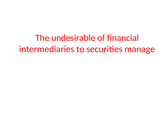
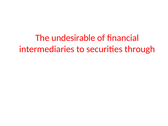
manage: manage -> through
